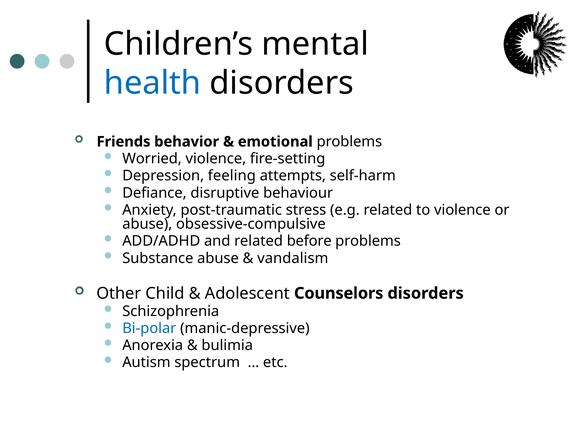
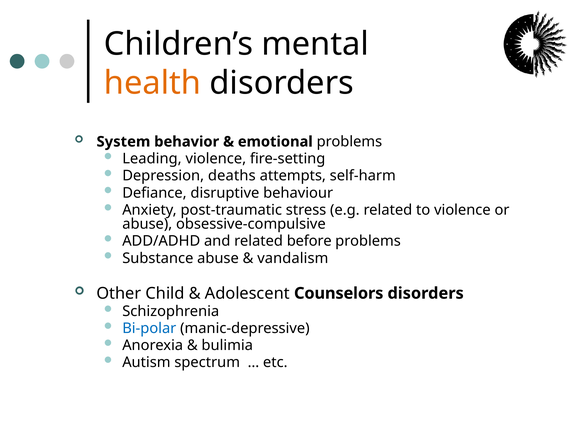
health colour: blue -> orange
Friends: Friends -> System
Worried: Worried -> Leading
feeling: feeling -> deaths
